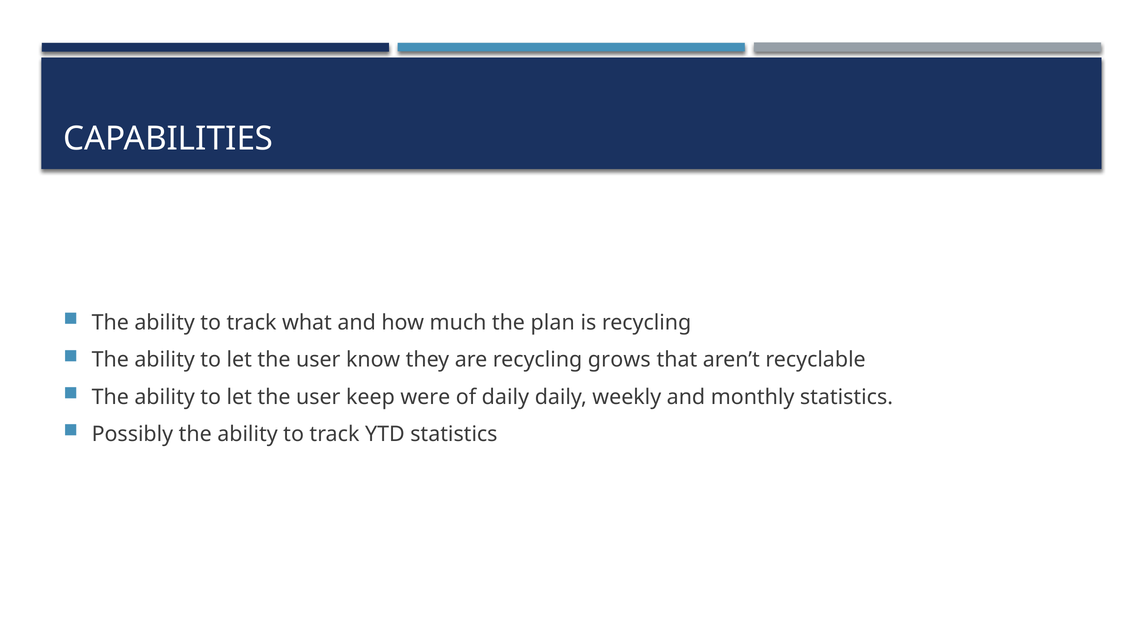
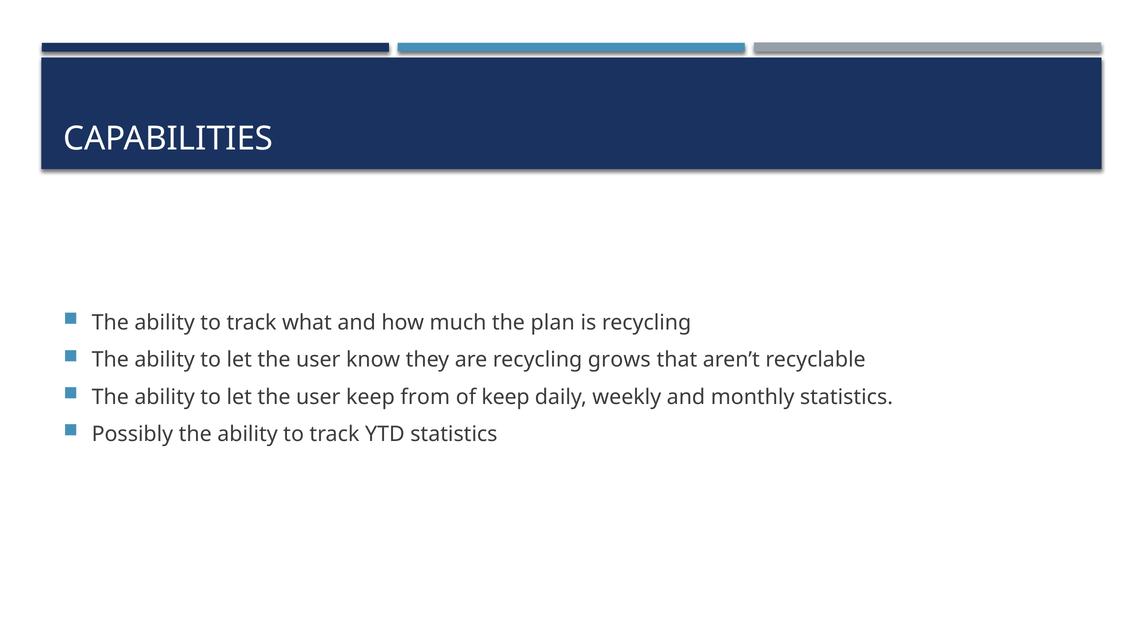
were: were -> from
of daily: daily -> keep
